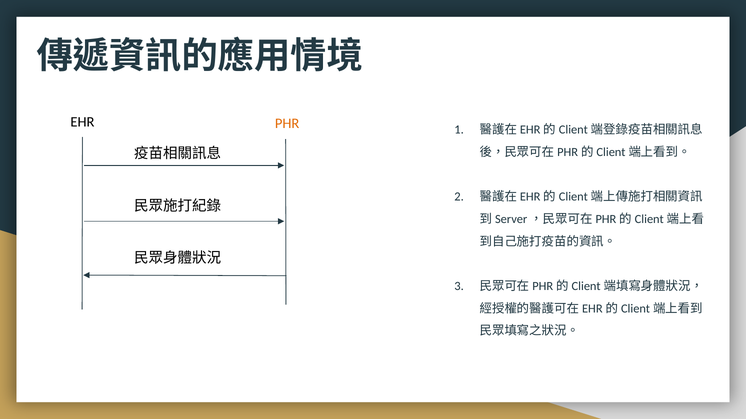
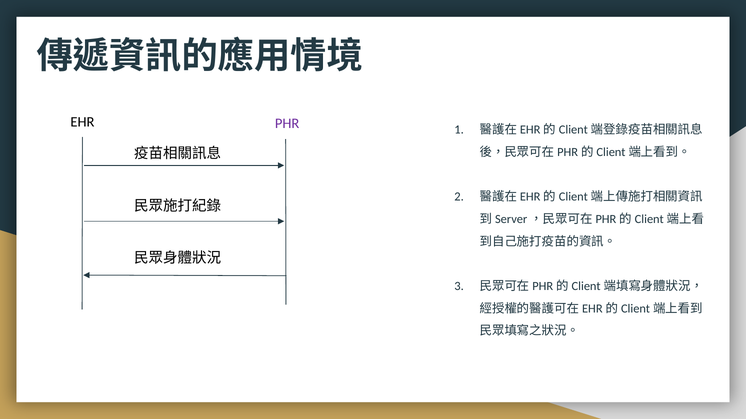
PHR colour: orange -> purple
